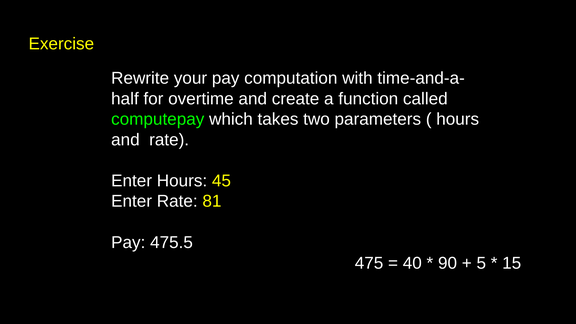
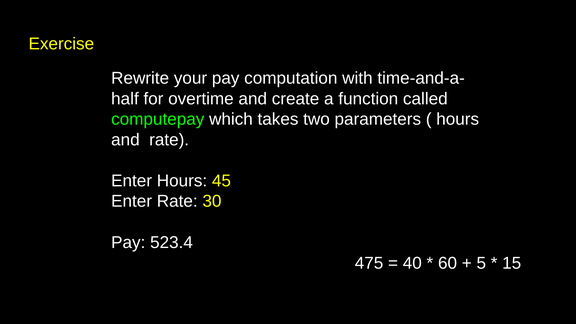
81: 81 -> 30
475.5: 475.5 -> 523.4
90: 90 -> 60
